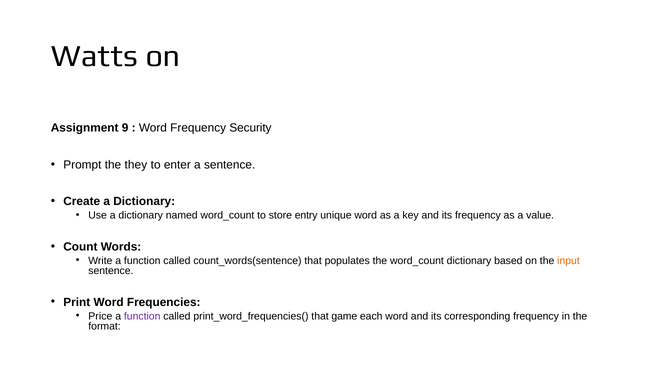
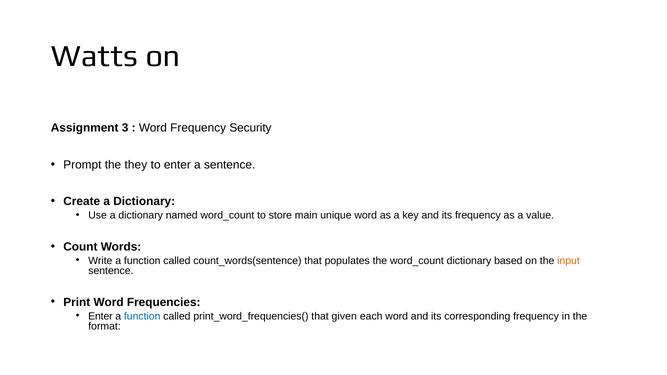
9: 9 -> 3
entry: entry -> main
Price at (100, 316): Price -> Enter
function at (142, 316) colour: purple -> blue
game: game -> given
